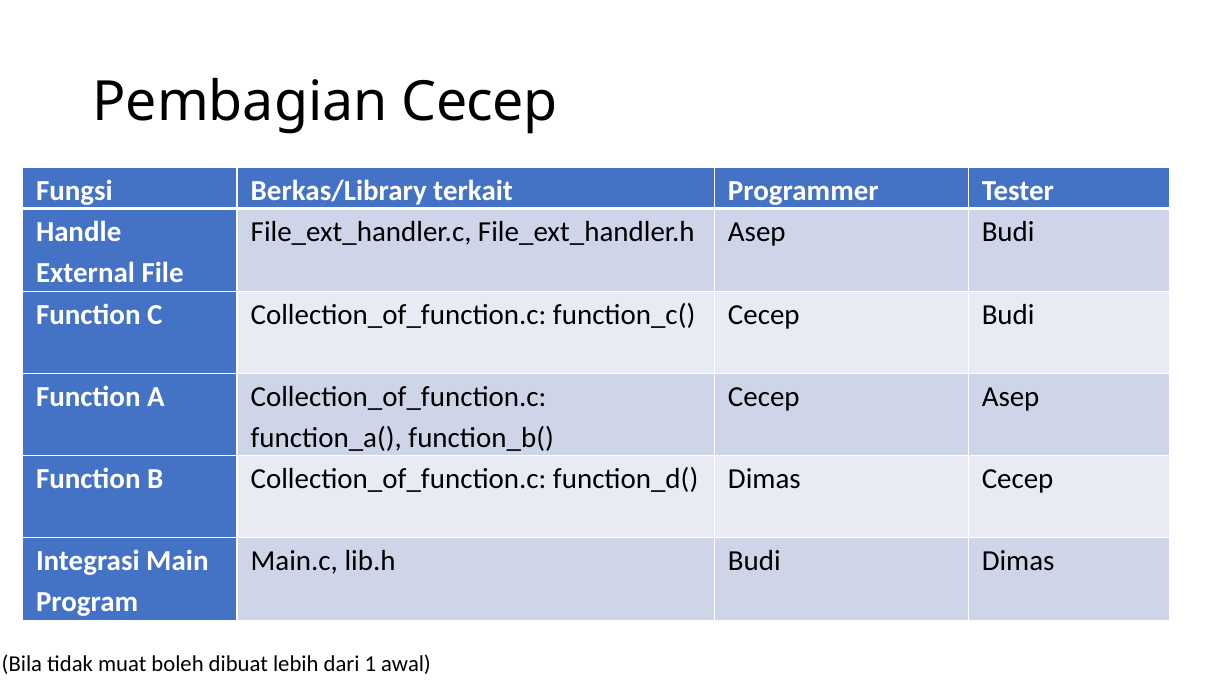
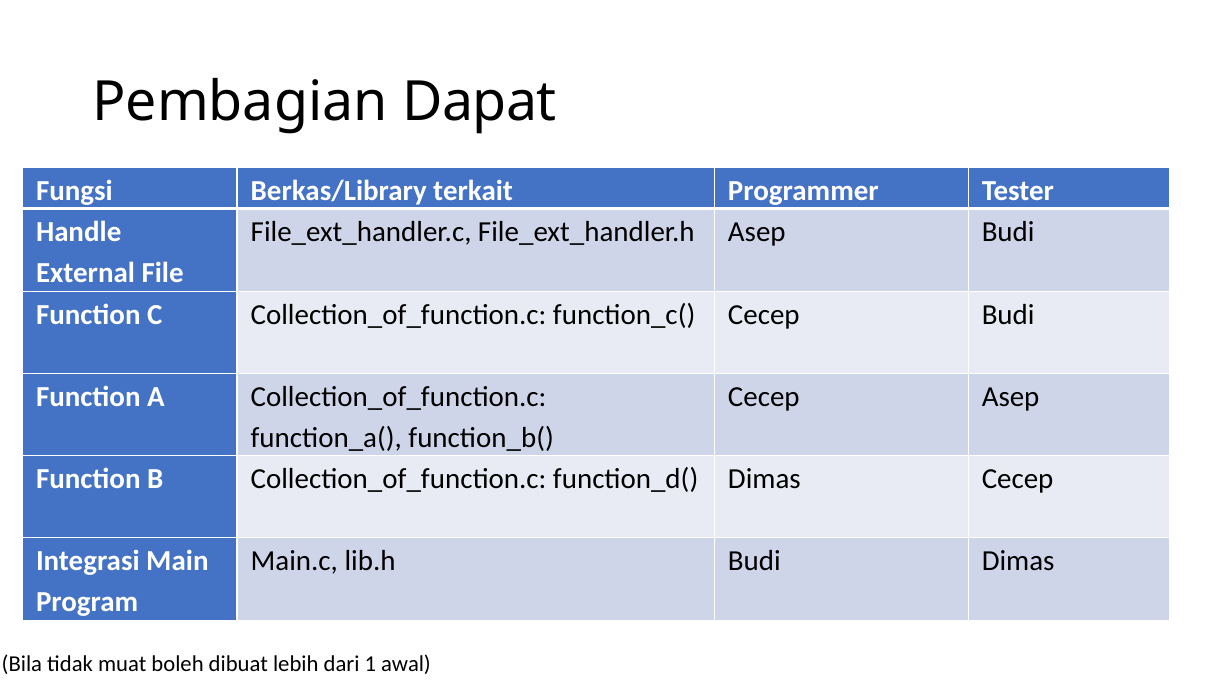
Pembagian Cecep: Cecep -> Dapat
